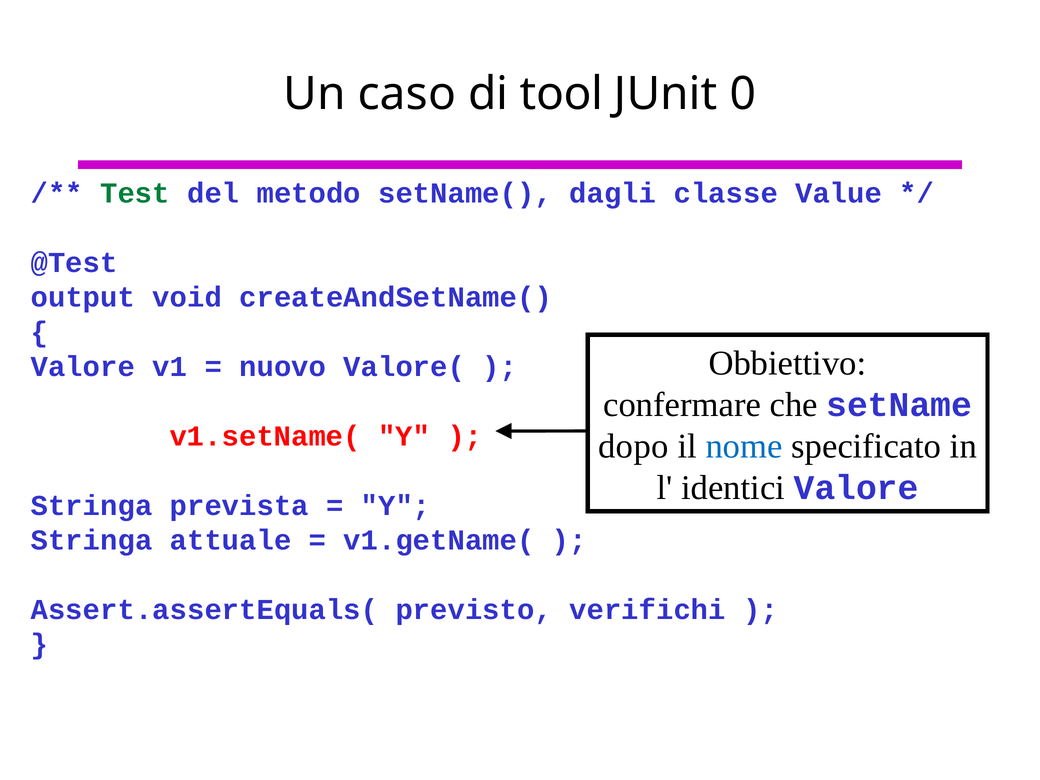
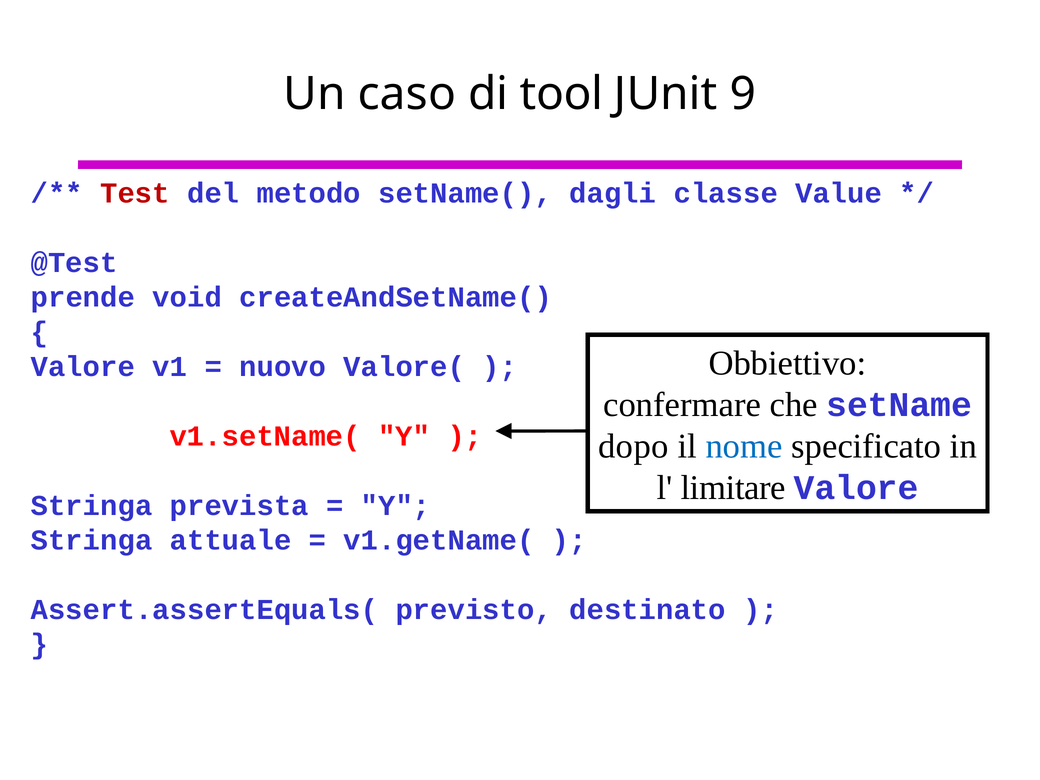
0: 0 -> 9
Test colour: green -> red
output: output -> prende
identici: identici -> limitare
verifichi: verifichi -> destinato
